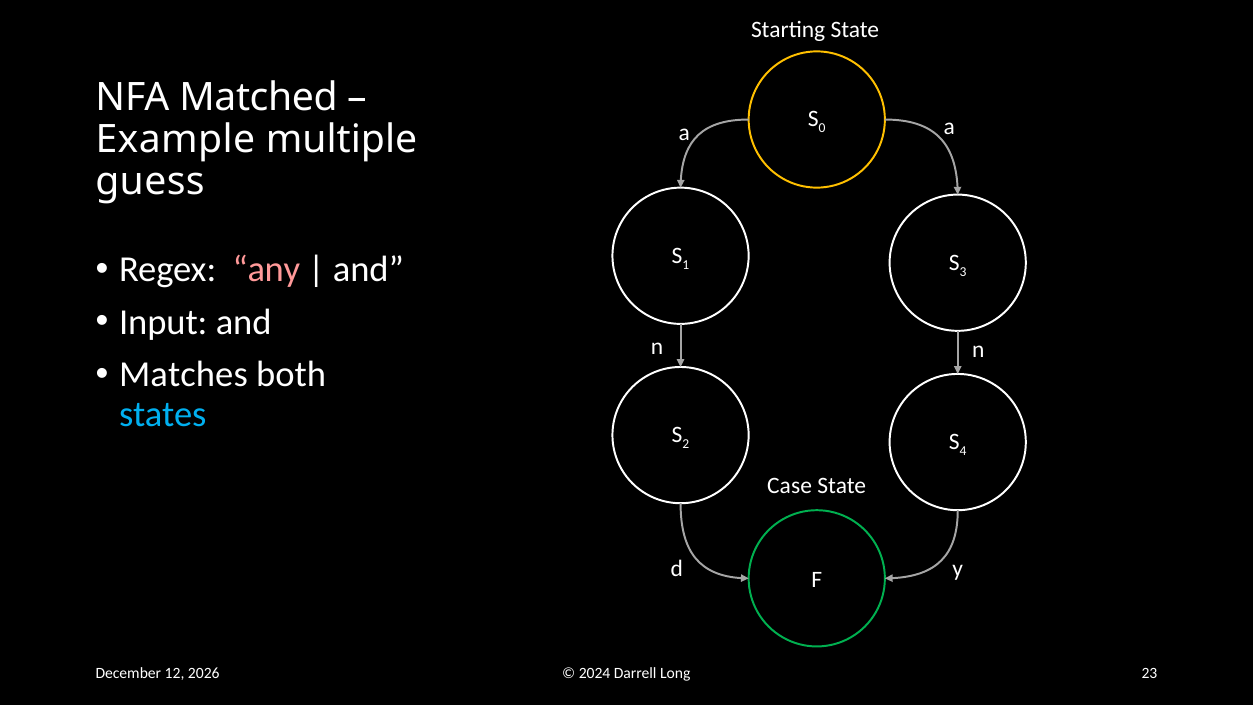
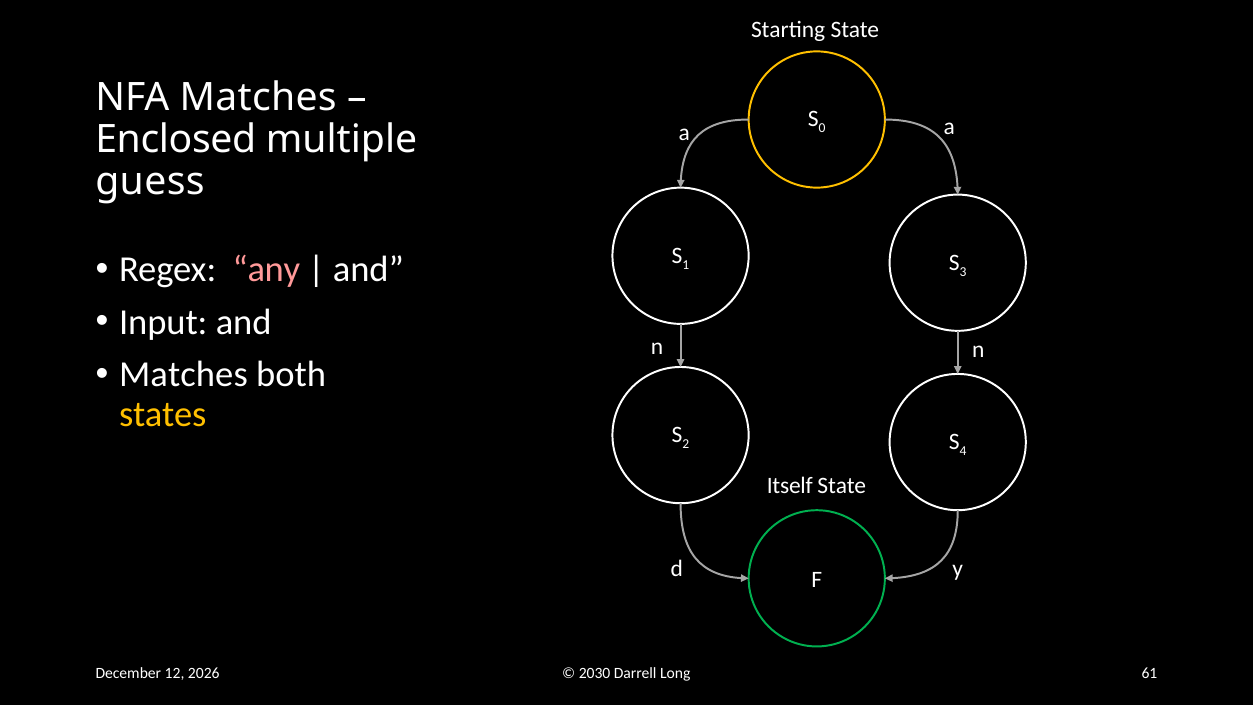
NFA Matched: Matched -> Matches
Example: Example -> Enclosed
states colour: light blue -> yellow
Case: Case -> Itself
2024: 2024 -> 2030
23: 23 -> 61
